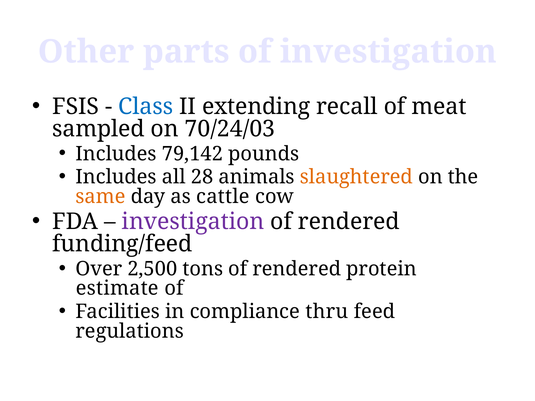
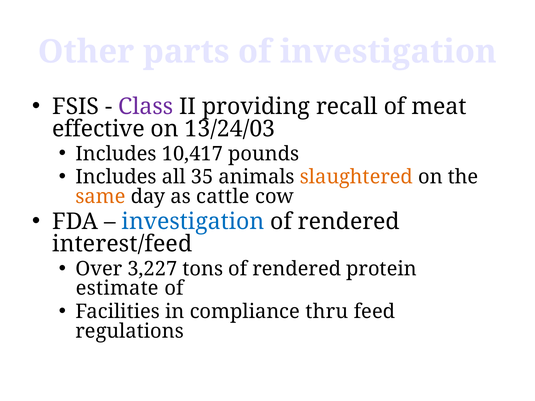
Class colour: blue -> purple
extending: extending -> providing
sampled: sampled -> effective
70/24/03: 70/24/03 -> 13/24/03
79,142: 79,142 -> 10,417
28: 28 -> 35
investigation at (193, 222) colour: purple -> blue
funding/feed: funding/feed -> interest/feed
2,500: 2,500 -> 3,227
